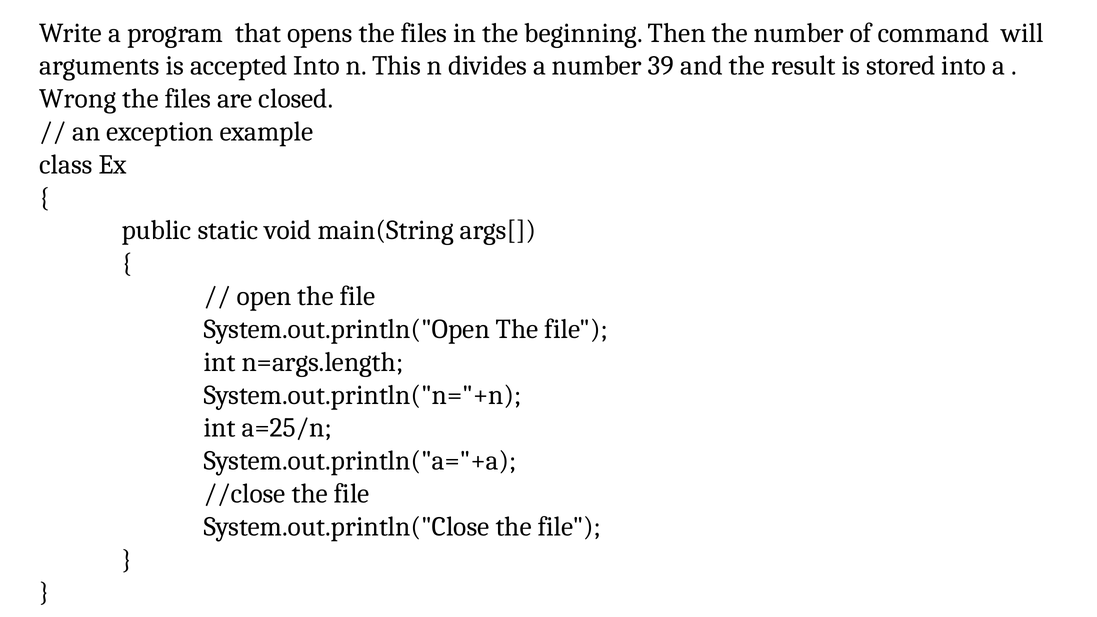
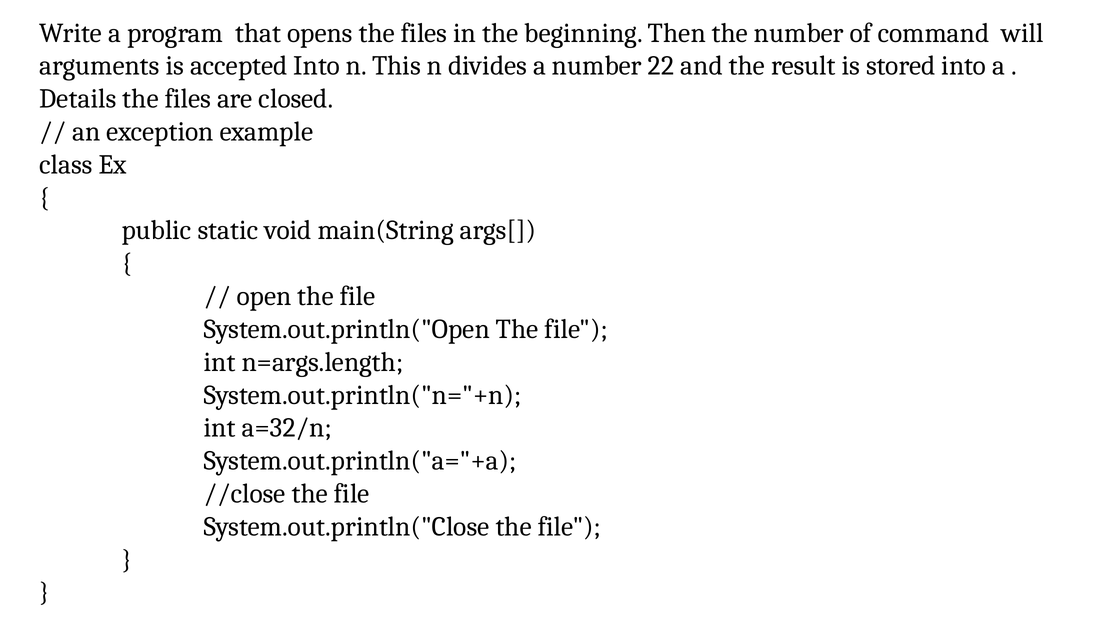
39: 39 -> 22
Wrong: Wrong -> Details
a=25/n: a=25/n -> a=32/n
